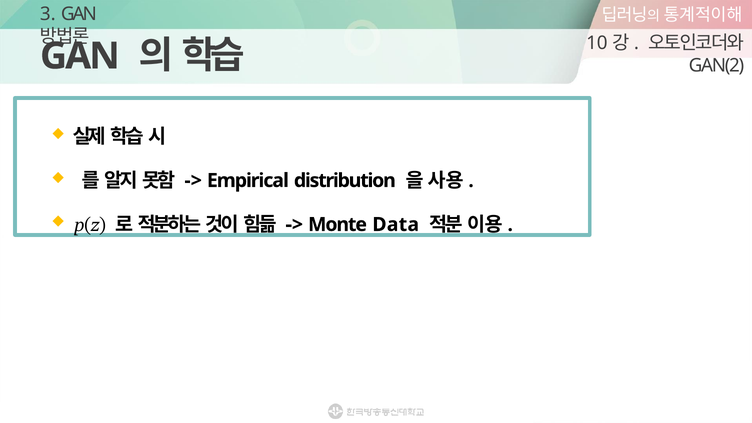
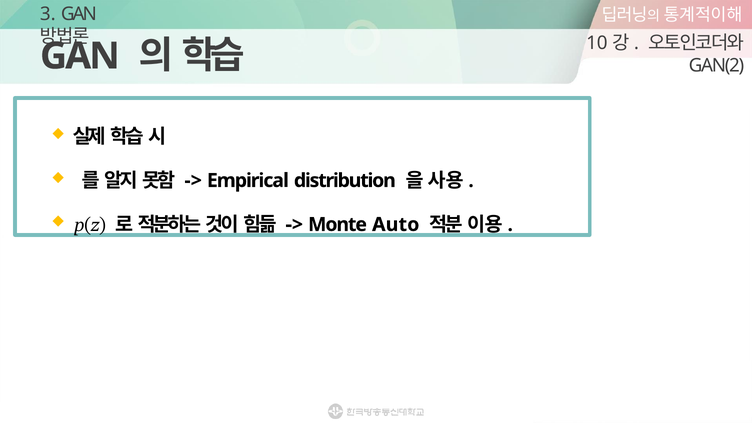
Data: Data -> Auto
